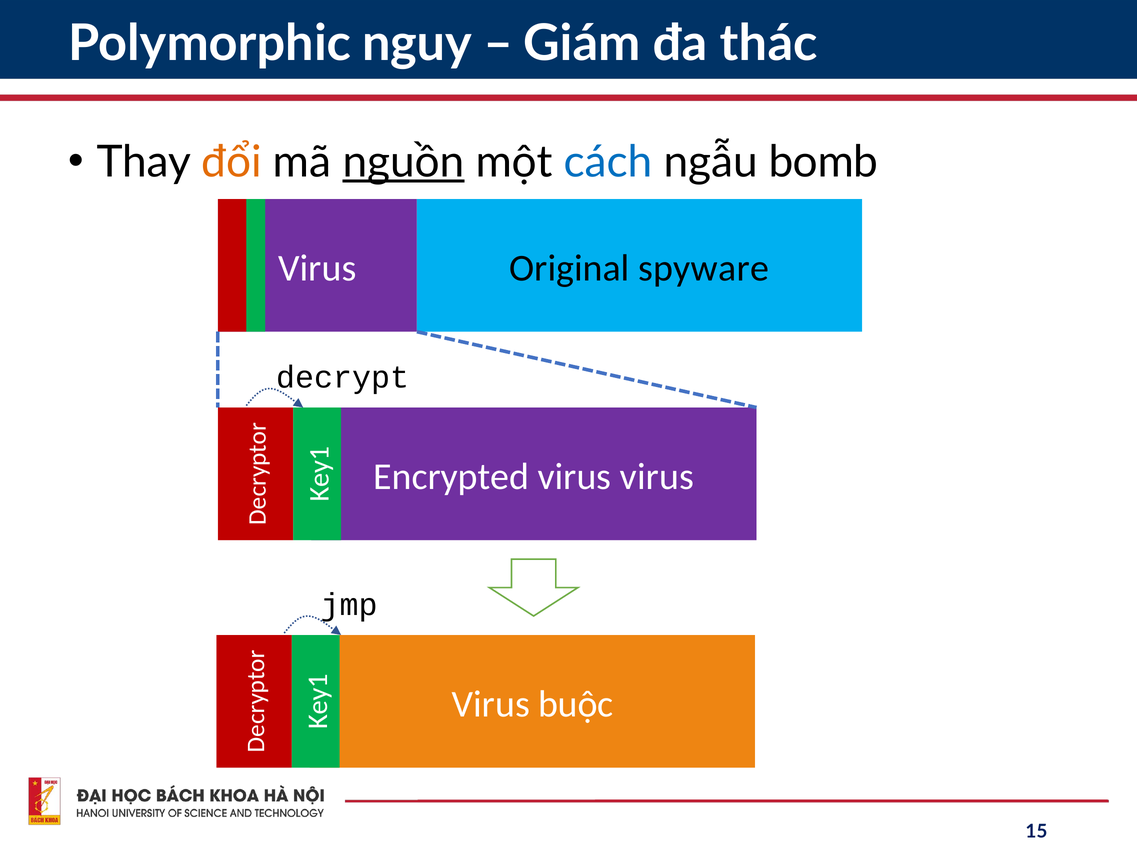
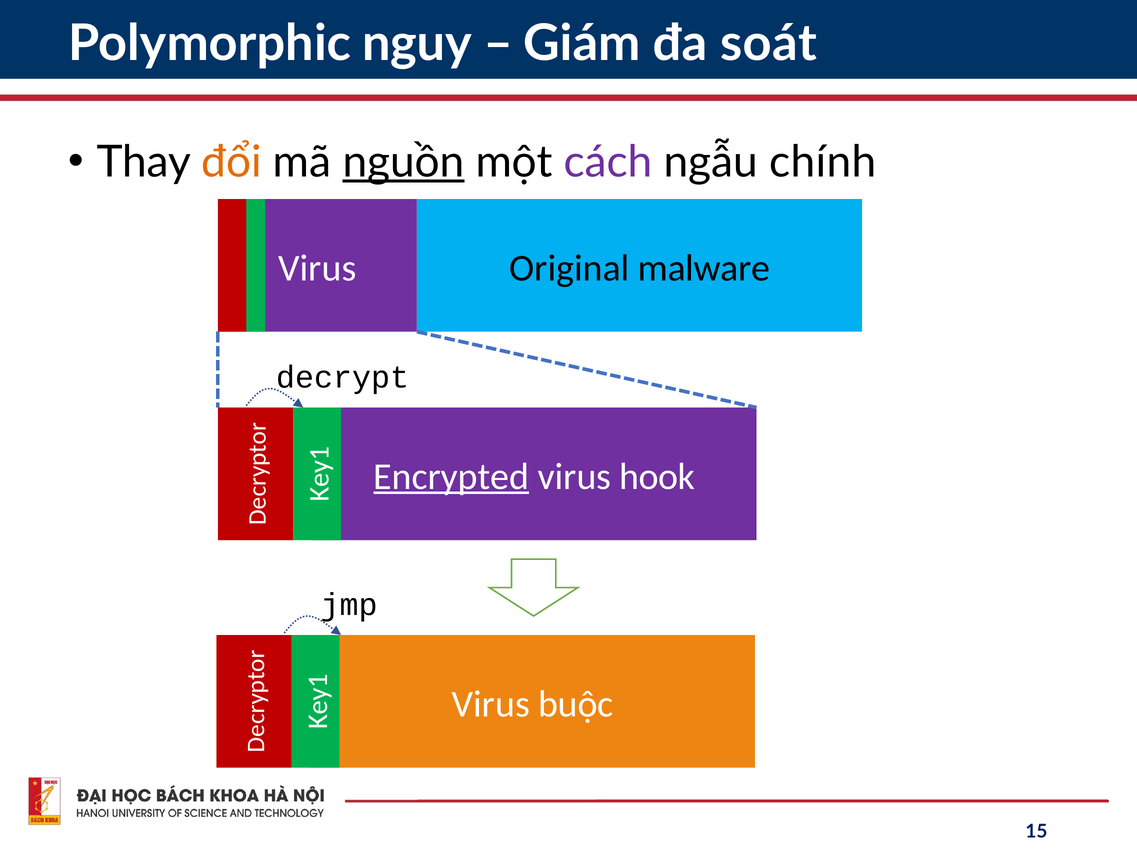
thác: thác -> soát
cách colour: blue -> purple
bomb: bomb -> chính
spyware: spyware -> malware
Encrypted underline: none -> present
virus virus: virus -> hook
